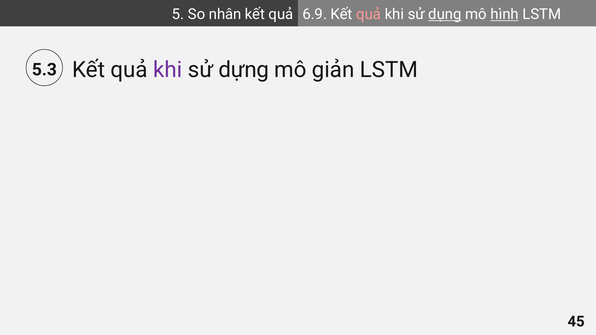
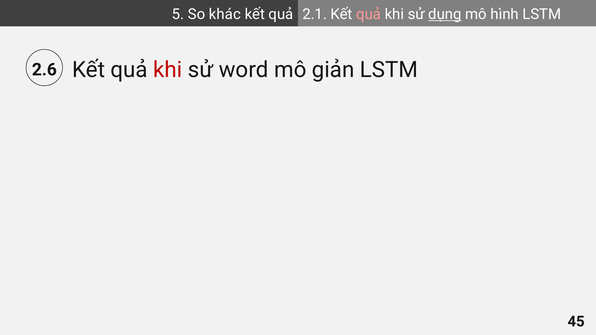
nhân: nhân -> khác
6.9: 6.9 -> 2.1
hình underline: present -> none
5.3: 5.3 -> 2.6
khi at (168, 70) colour: purple -> red
dựng: dựng -> word
